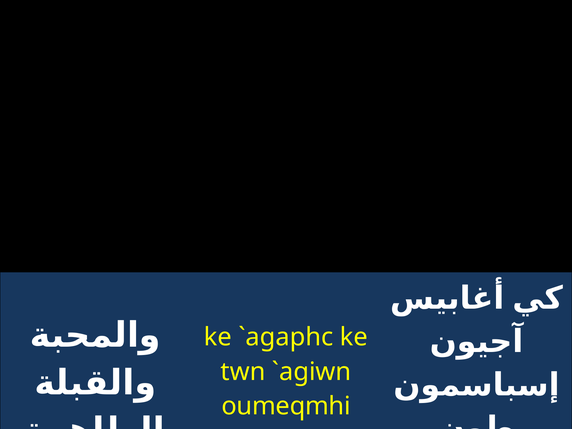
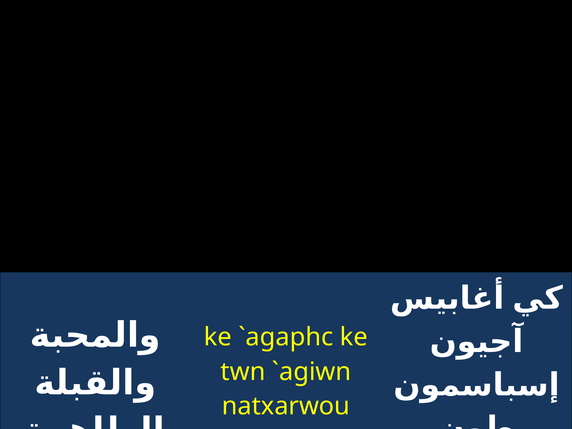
oumeqmhi: oumeqmhi -> natxarwou
